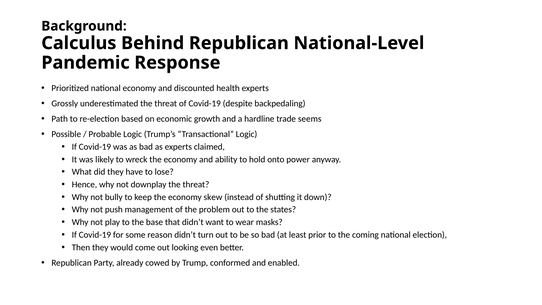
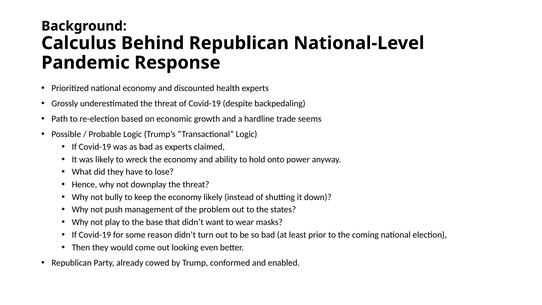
economy skew: skew -> likely
